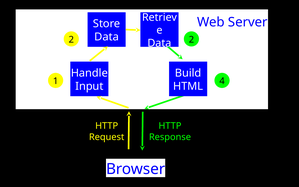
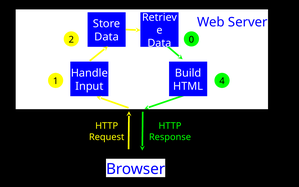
Data 2: 2 -> 0
